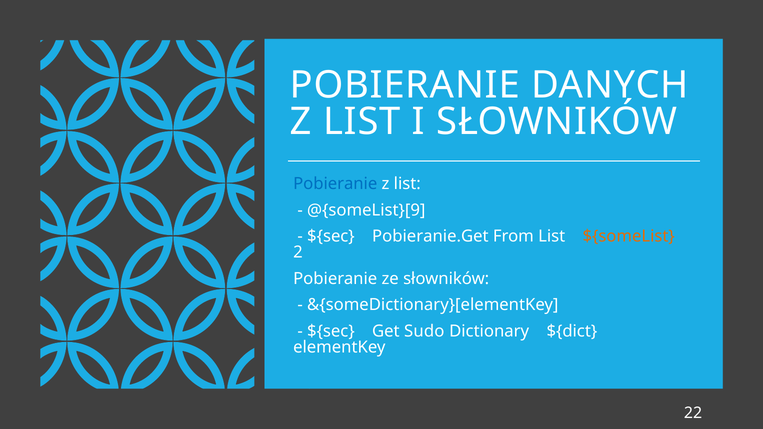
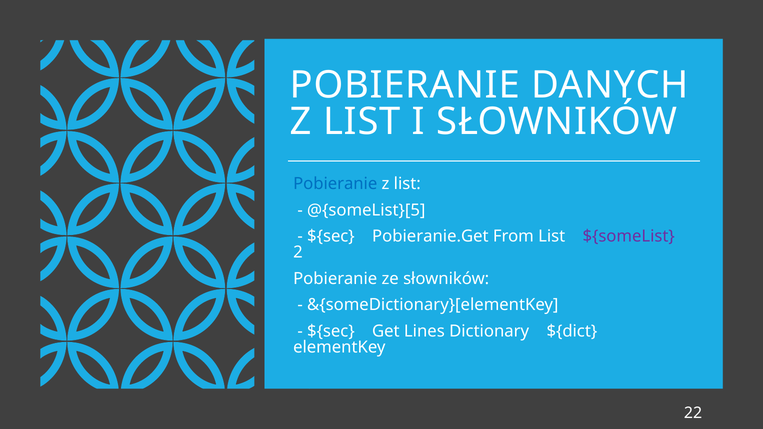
@{someList}[9: @{someList}[9 -> @{someList}[5
${someList colour: orange -> purple
Sudo: Sudo -> Lines
